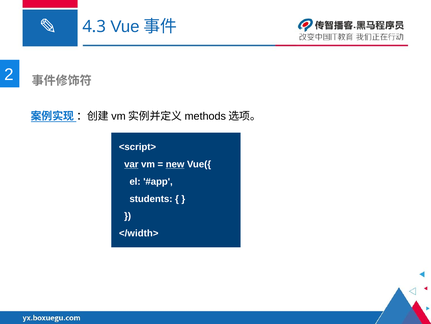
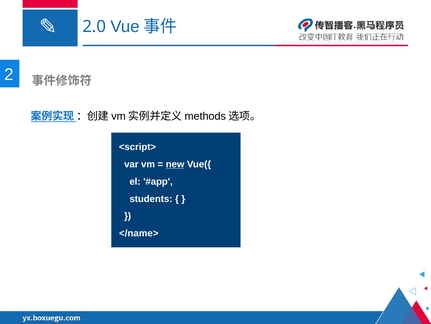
4.3: 4.3 -> 2.0
var underline: present -> none
</width>: </width> -> </name>
